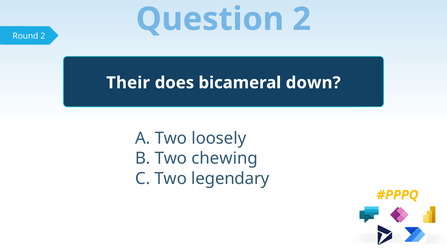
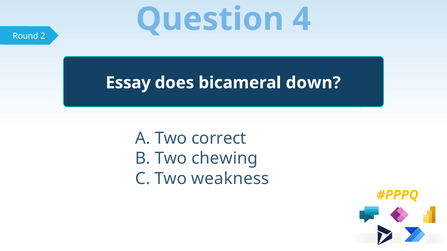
Question 2: 2 -> 4
Their: Their -> Essay
loosely: loosely -> correct
legendary: legendary -> weakness
